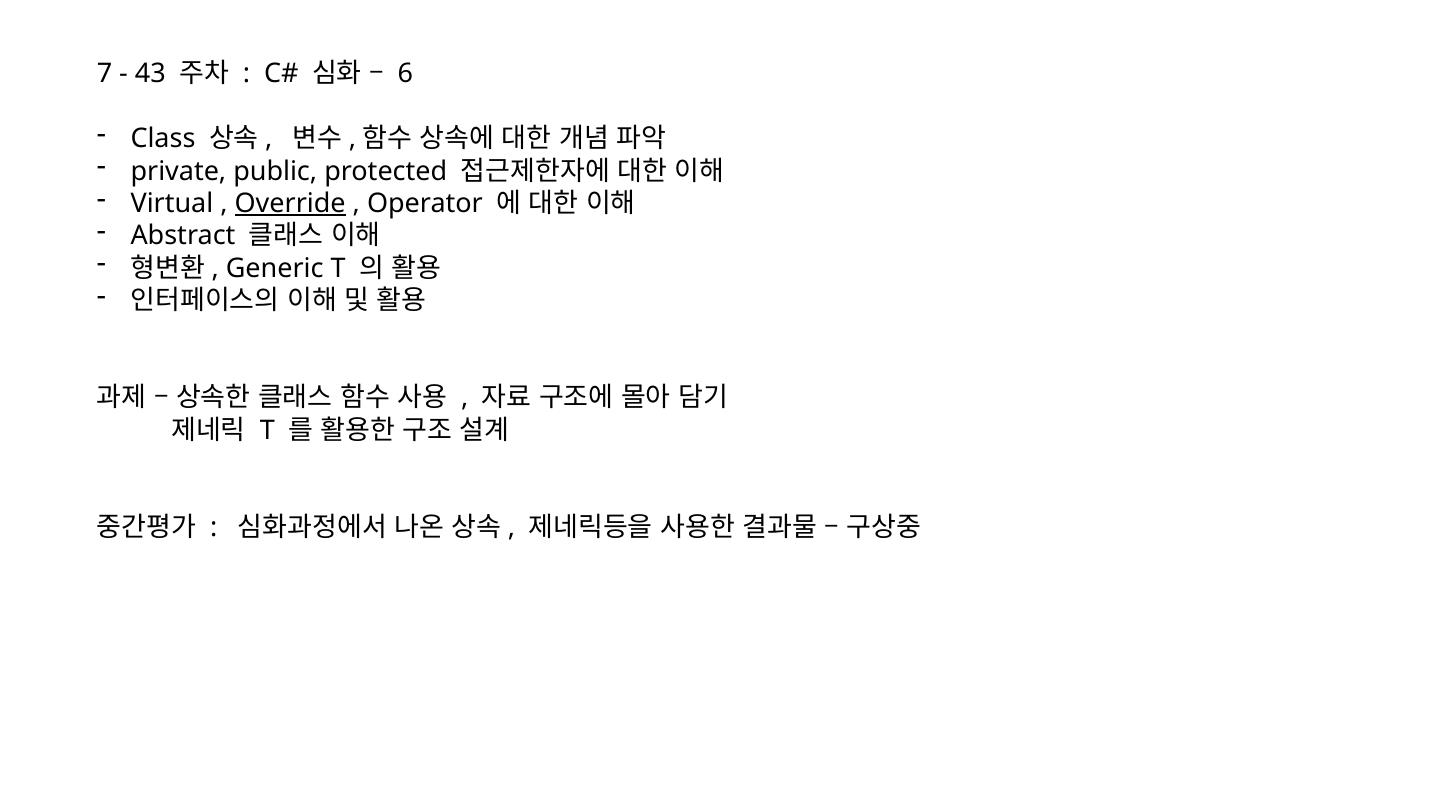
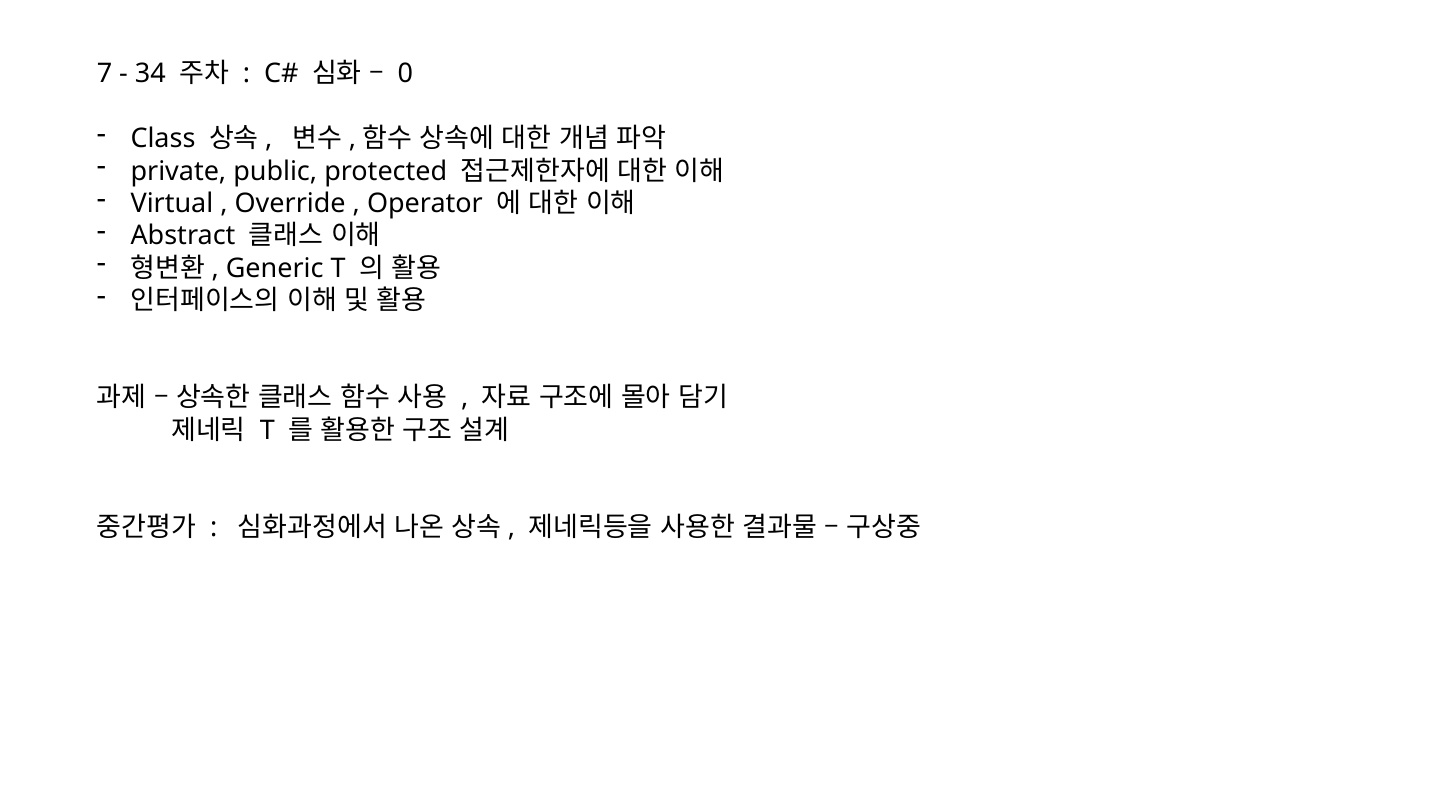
43: 43 -> 34
6: 6 -> 0
Override underline: present -> none
